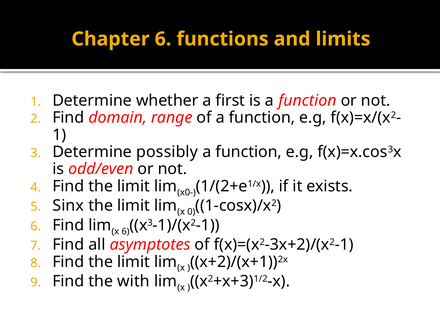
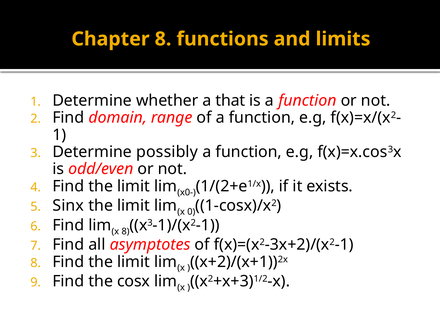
Chapter 6: 6 -> 8
first: first -> that
6 at (125, 231): 6 -> 8
with: with -> cosx
